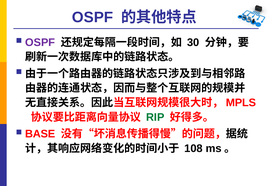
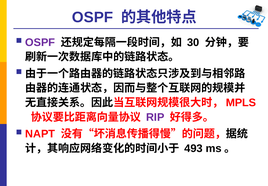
RIP colour: green -> purple
BASE: BASE -> NAPT
108: 108 -> 493
